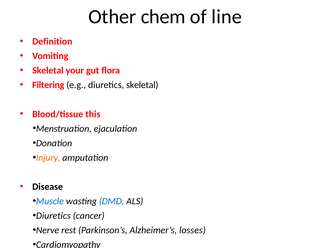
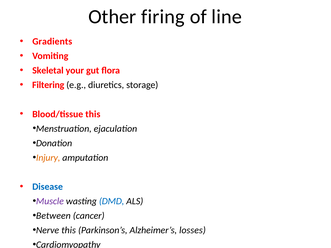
chem: chem -> firing
Definition: Definition -> Gradients
diuretics skeletal: skeletal -> storage
Disease colour: black -> blue
Muscle colour: blue -> purple
Diuretics at (53, 216): Diuretics -> Between
Nerve rest: rest -> this
